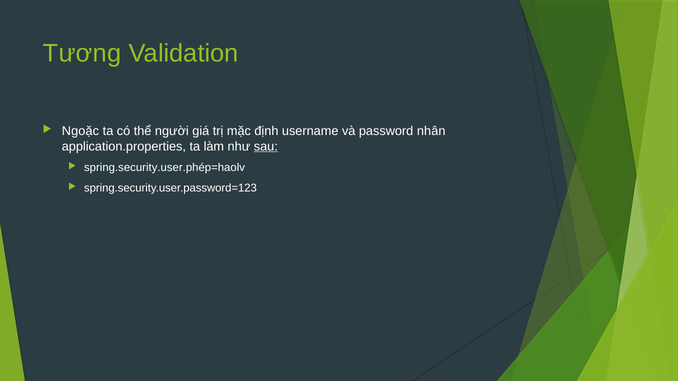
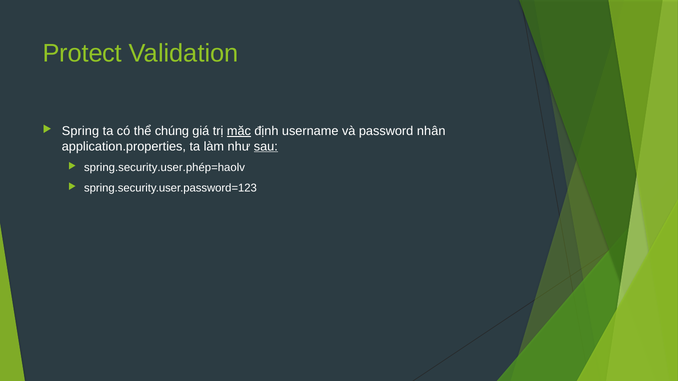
Tương: Tương -> Protect
Ngoặc: Ngoặc -> Spring
người: người -> chúng
mặc underline: none -> present
